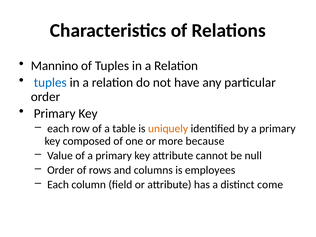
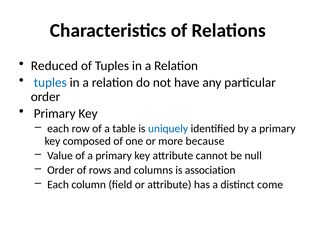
Mannino: Mannino -> Reduced
uniquely colour: orange -> blue
employees: employees -> association
